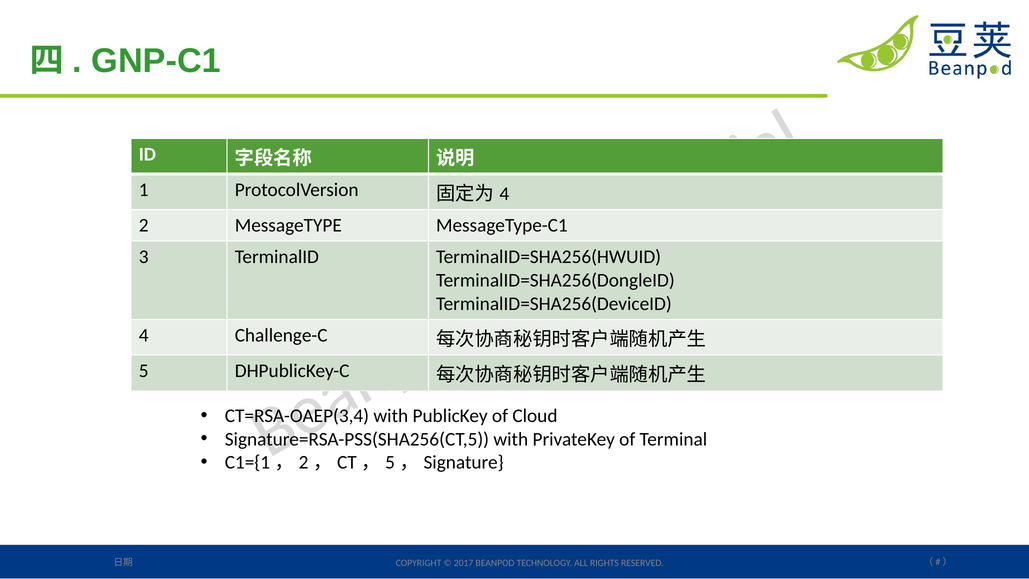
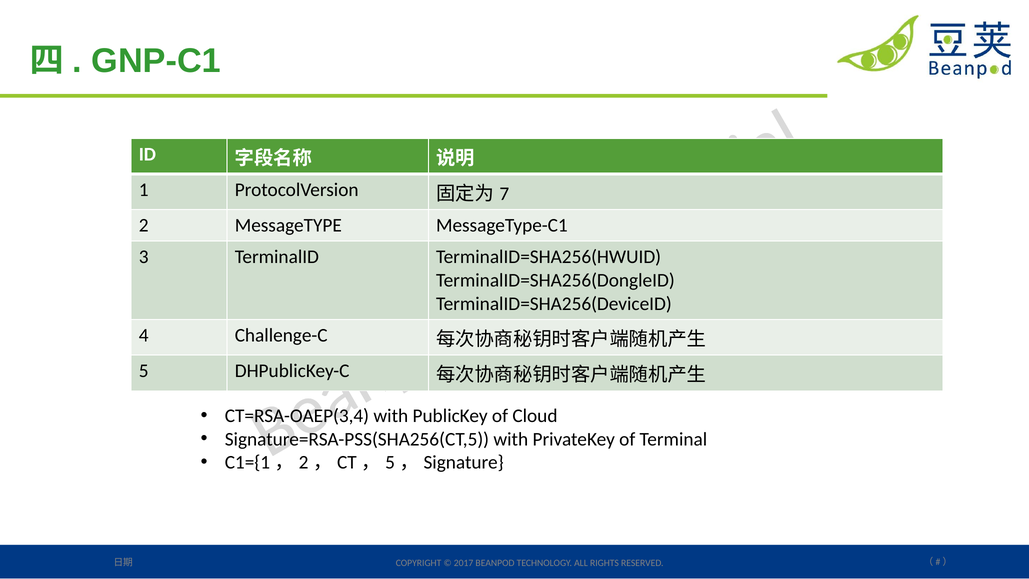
4 at (504, 194): 4 -> 7
